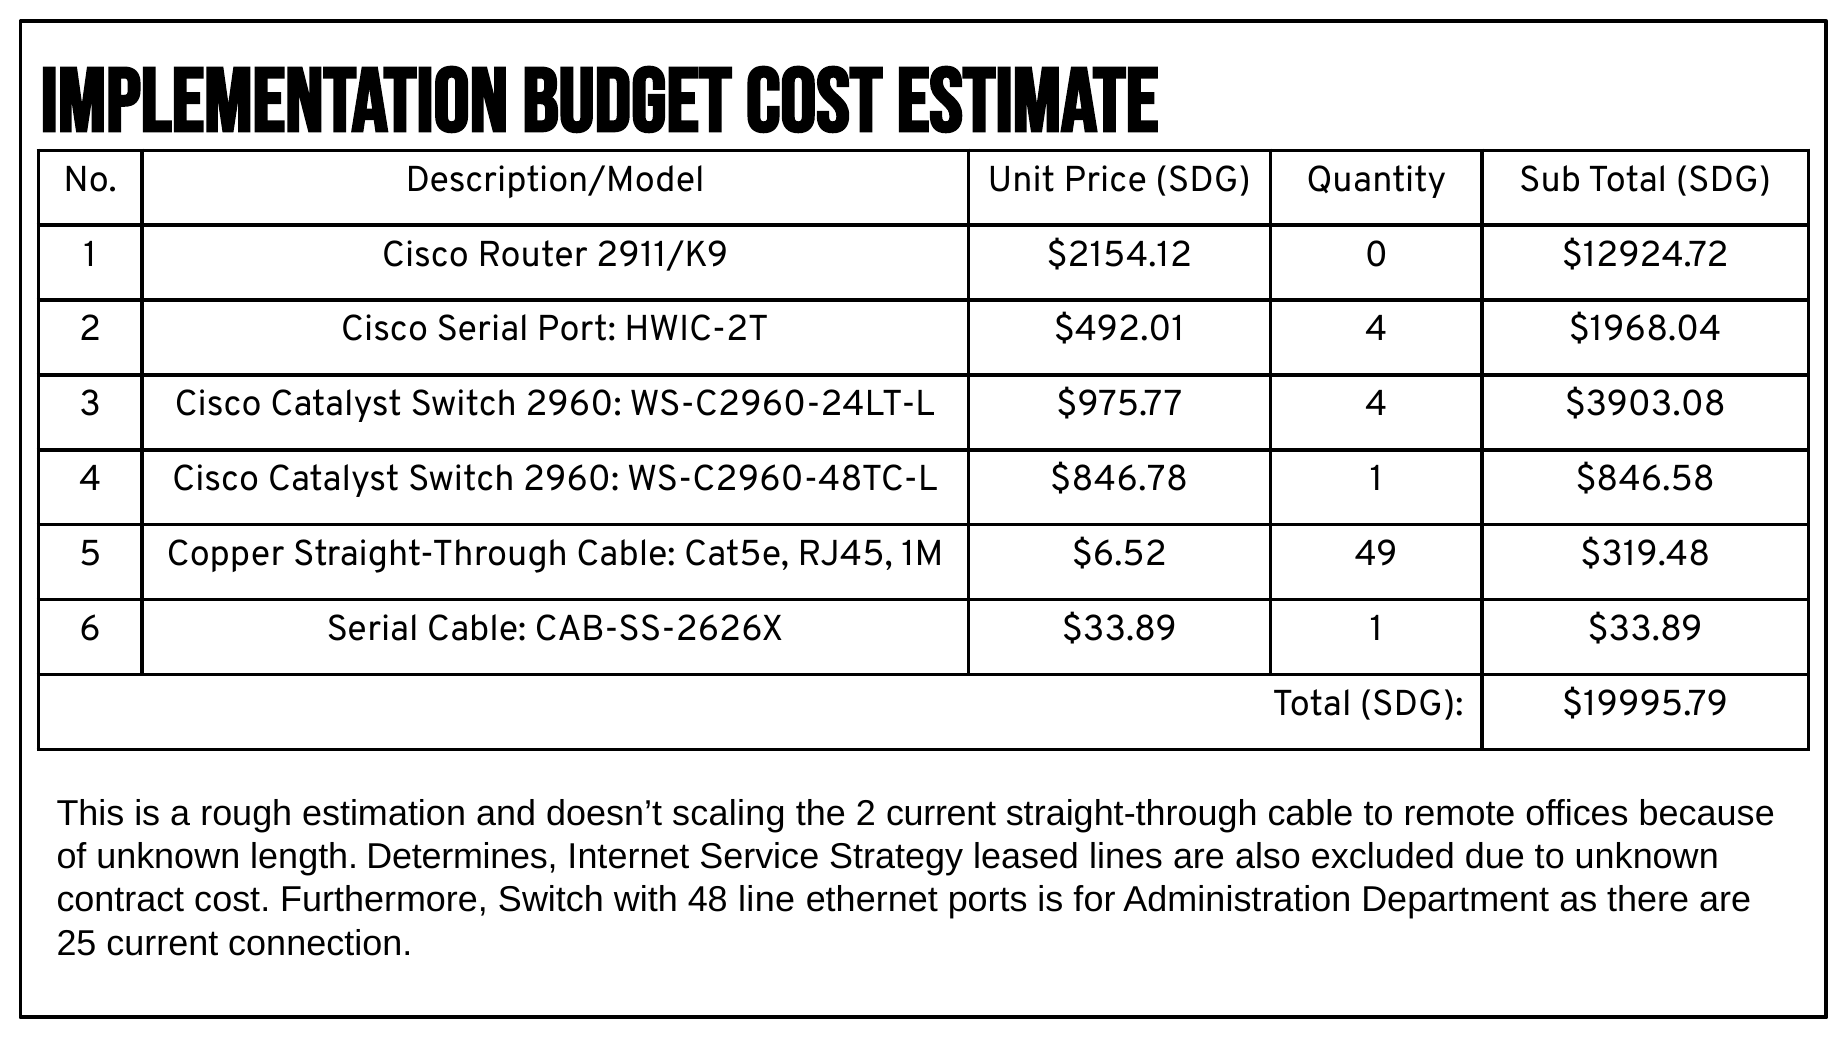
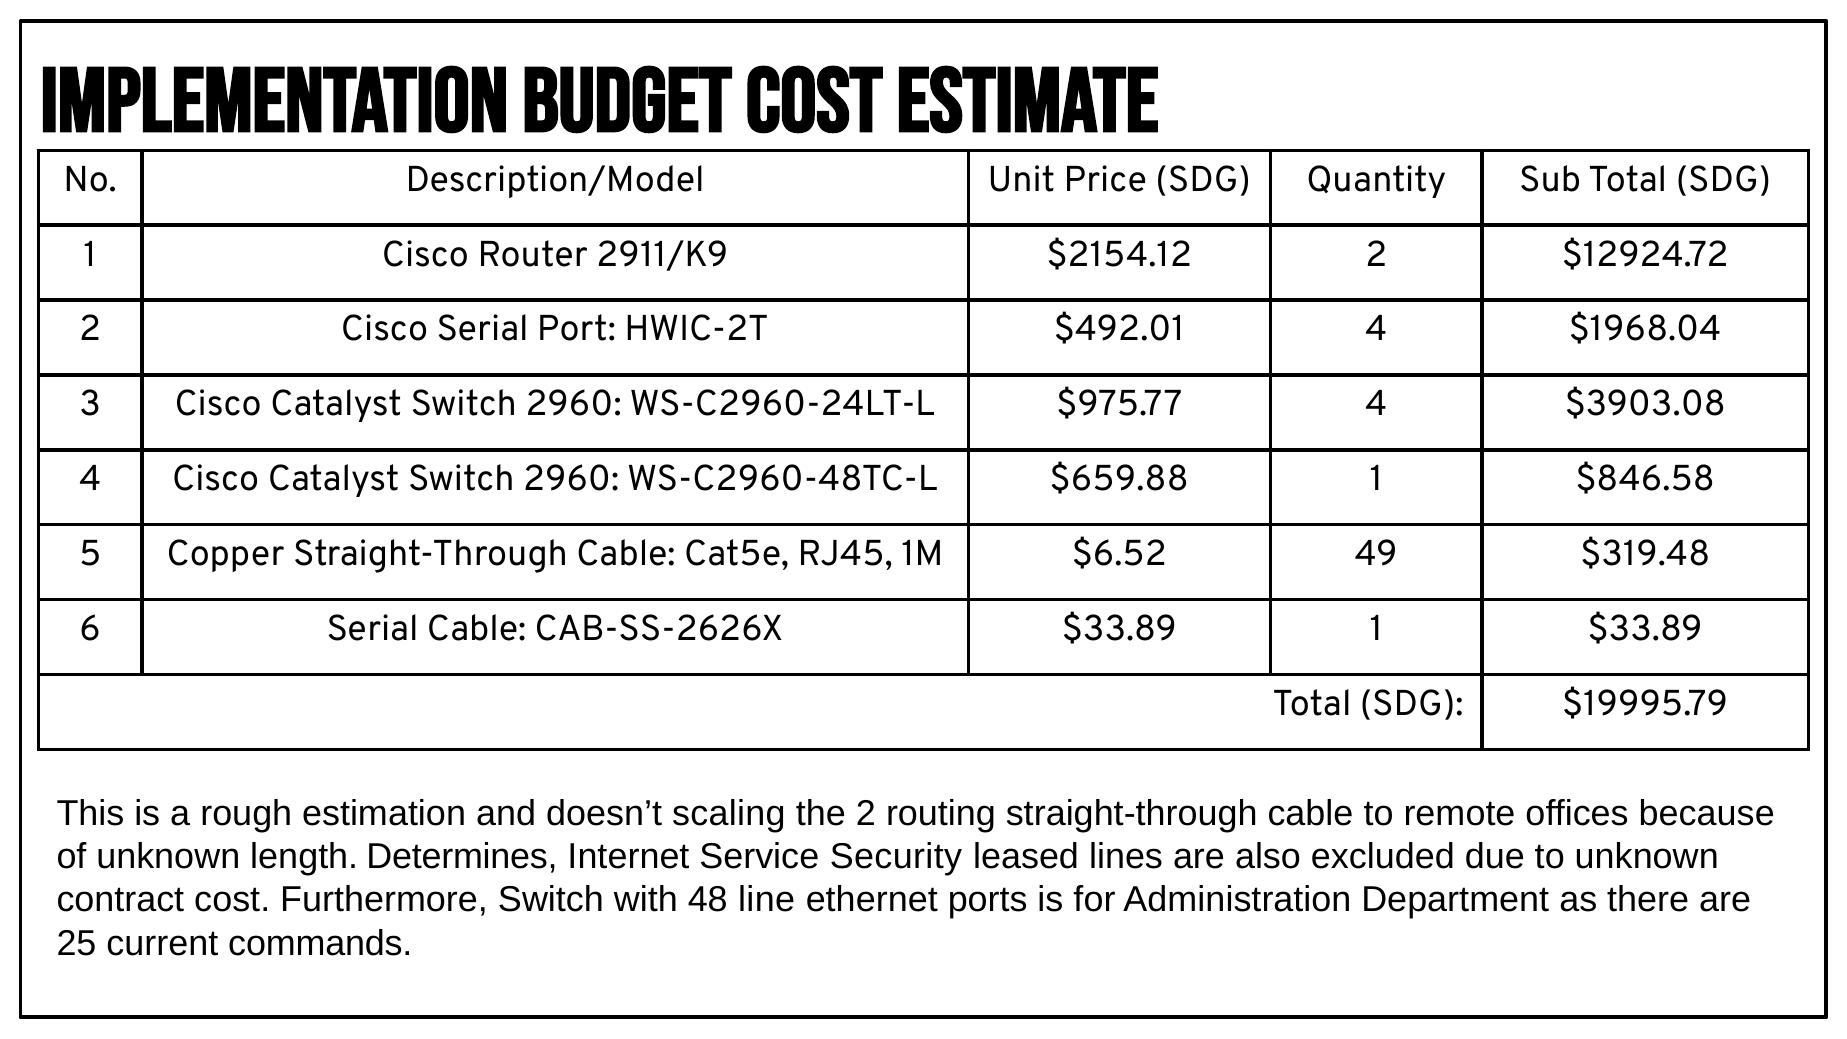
$2154.12 0: 0 -> 2
$846.78: $846.78 -> $659.88
2 current: current -> routing
Strategy: Strategy -> Security
connection: connection -> commands
